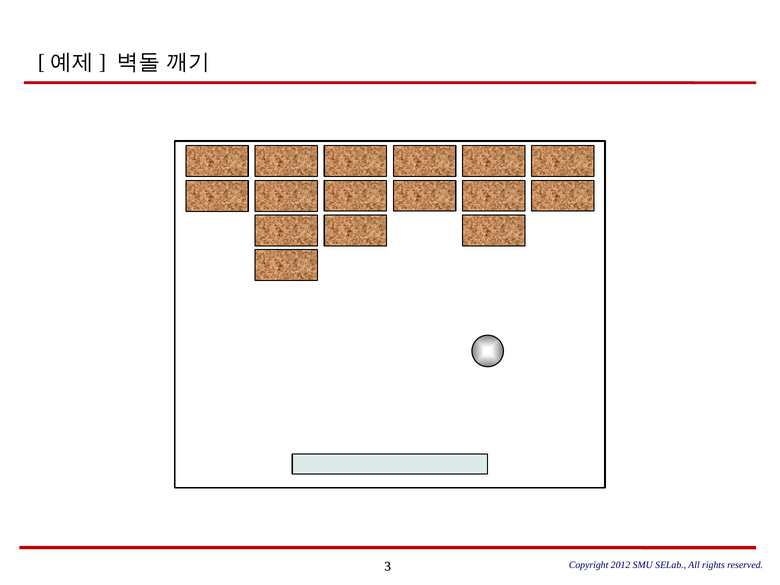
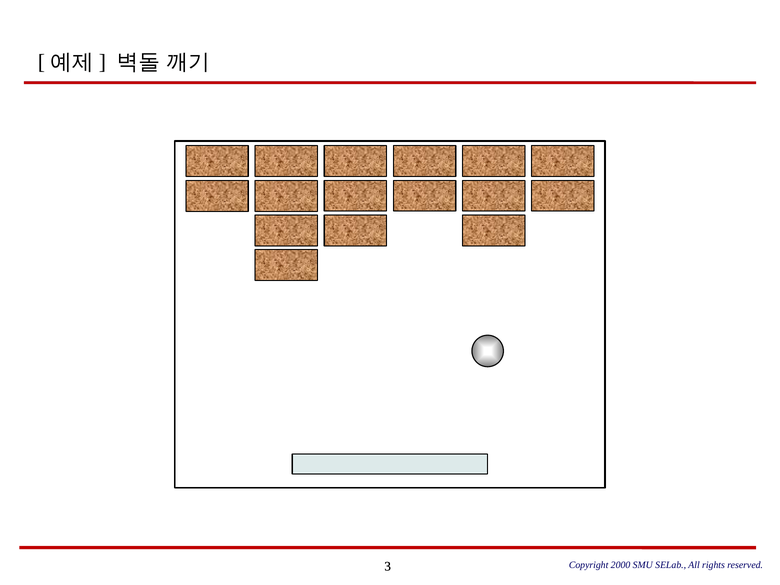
2012: 2012 -> 2000
